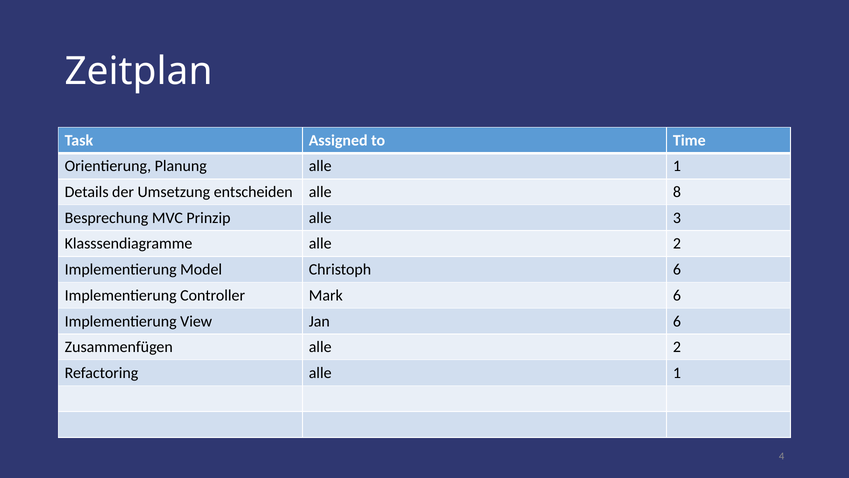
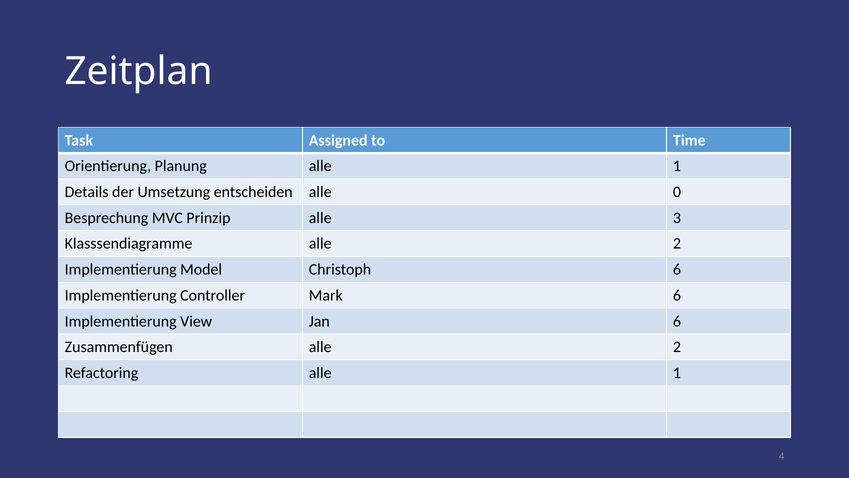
8: 8 -> 0
